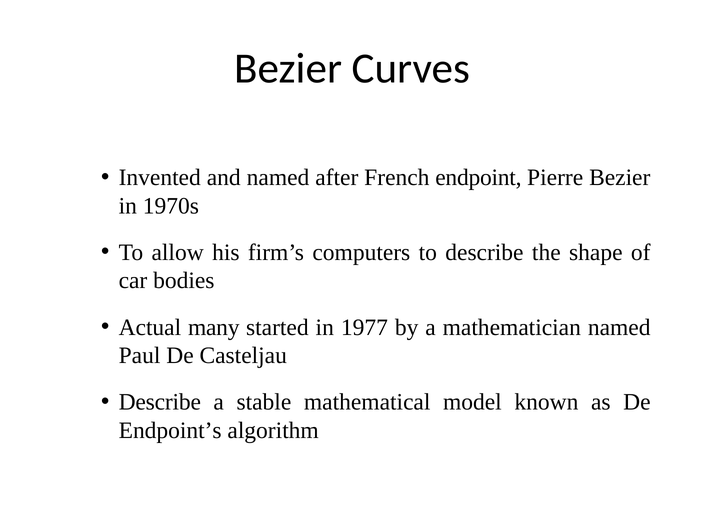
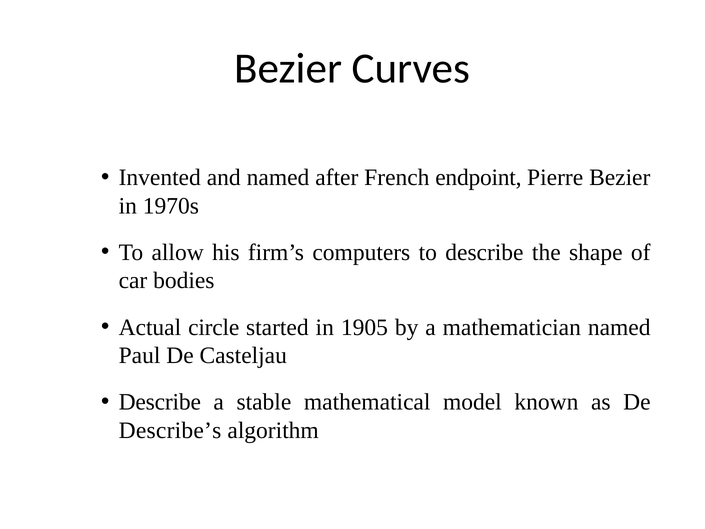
many: many -> circle
1977: 1977 -> 1905
Endpoint’s: Endpoint’s -> Describe’s
